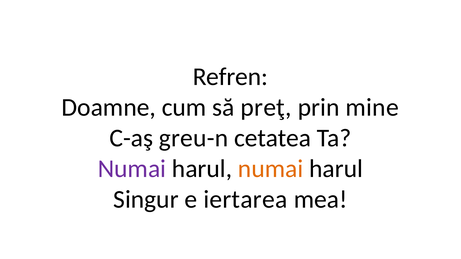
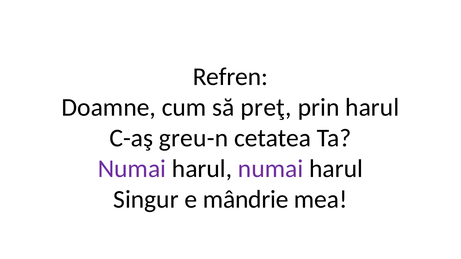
prin mine: mine -> harul
numai at (271, 169) colour: orange -> purple
iertarea: iertarea -> mândrie
